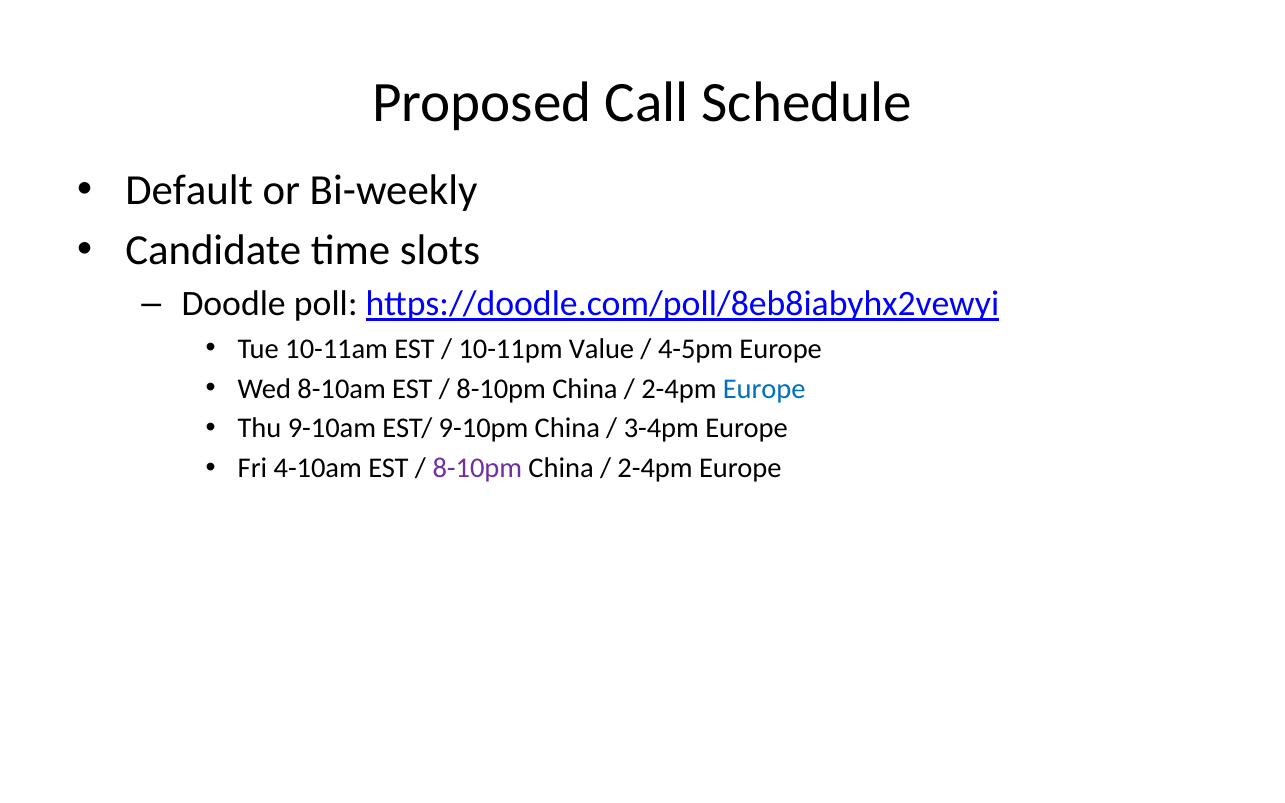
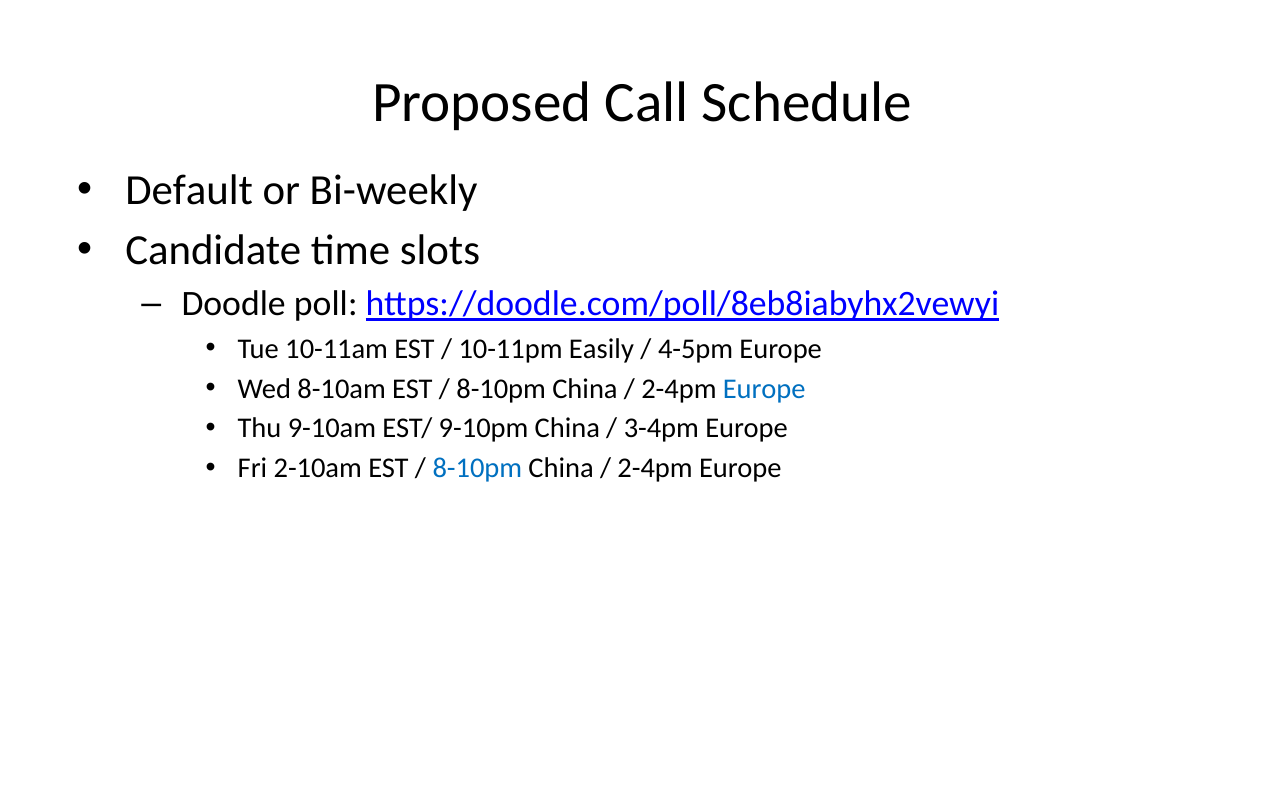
Value: Value -> Easily
4-10am: 4-10am -> 2-10am
8-10pm at (477, 469) colour: purple -> blue
